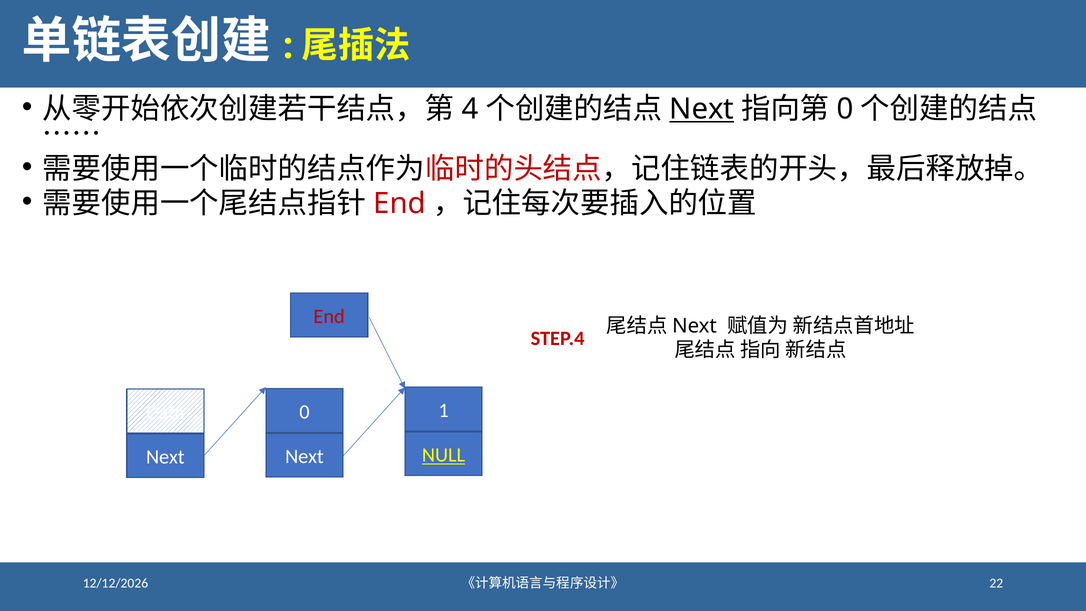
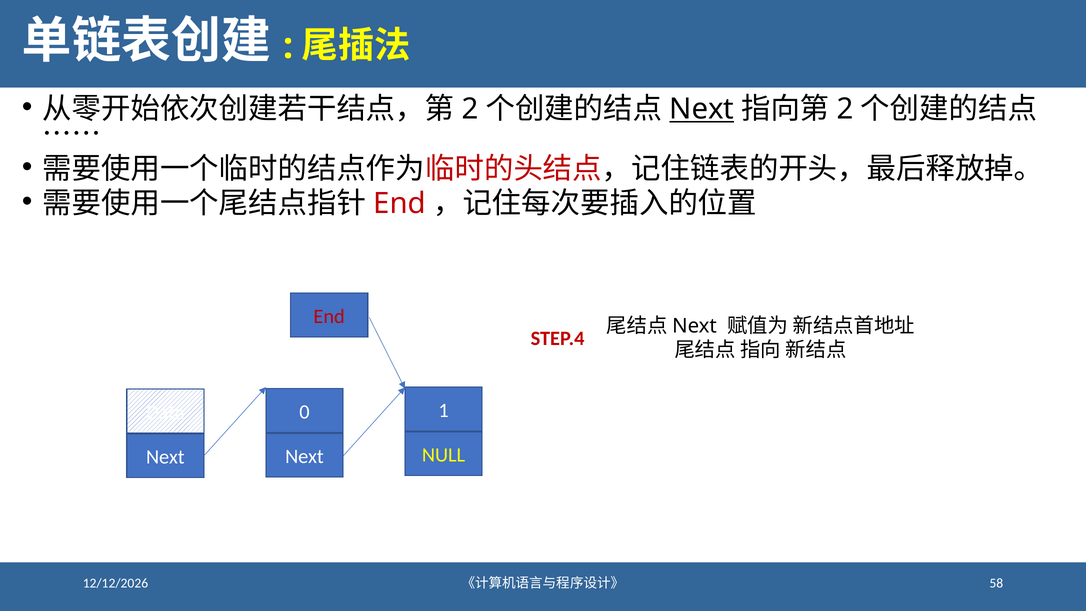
4 at (470, 109): 4 -> 2
0 at (845, 109): 0 -> 2
NULL underline: present -> none
22: 22 -> 58
